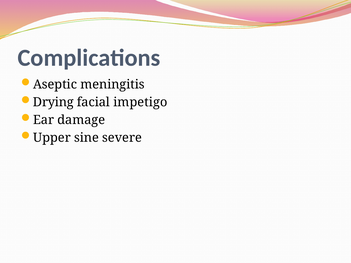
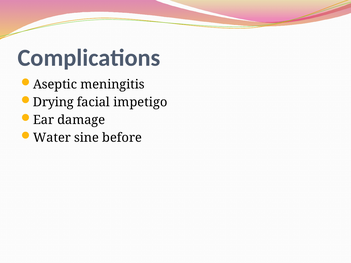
Upper: Upper -> Water
severe: severe -> before
